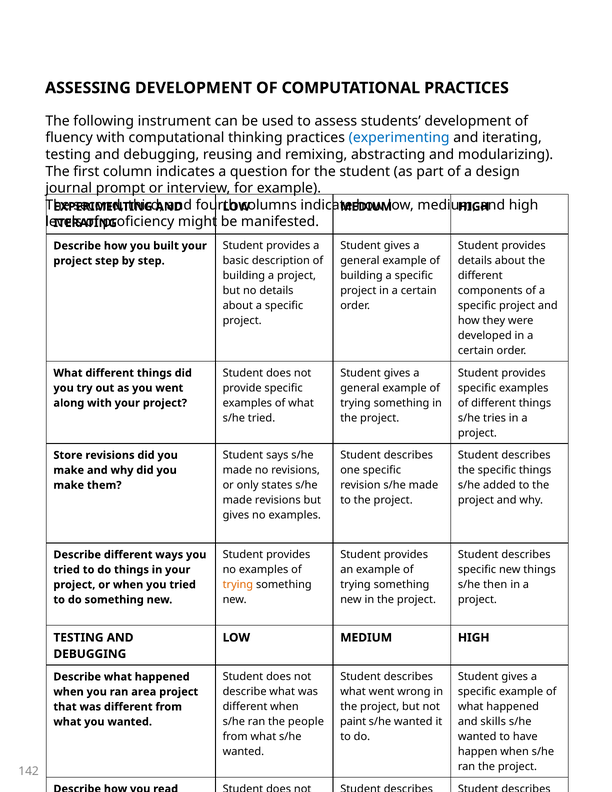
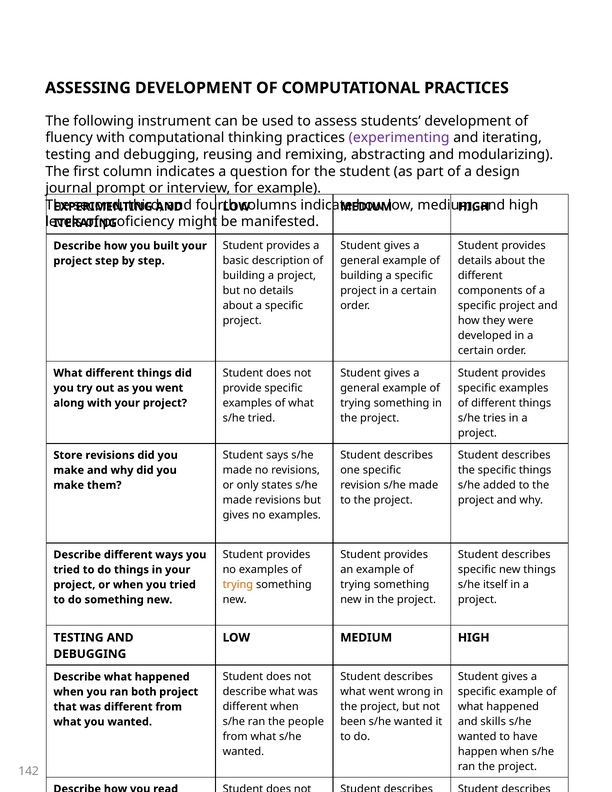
experimenting at (399, 138) colour: blue -> purple
then: then -> itself
area: area -> both
paint: paint -> been
